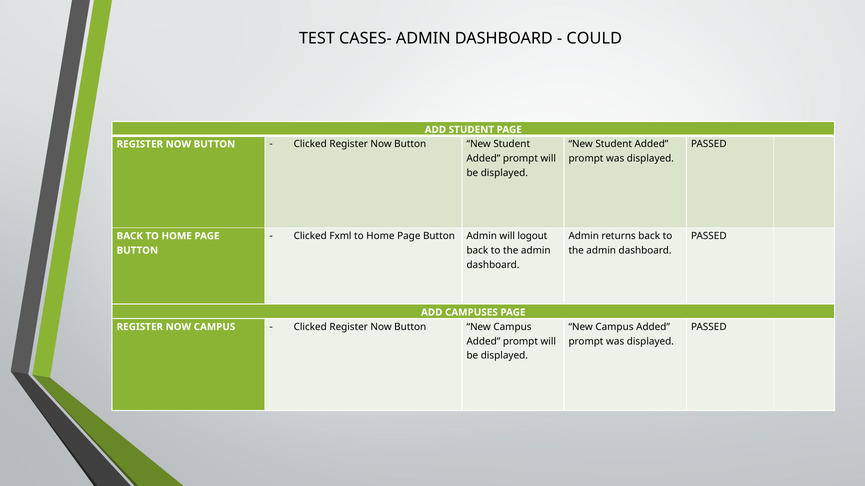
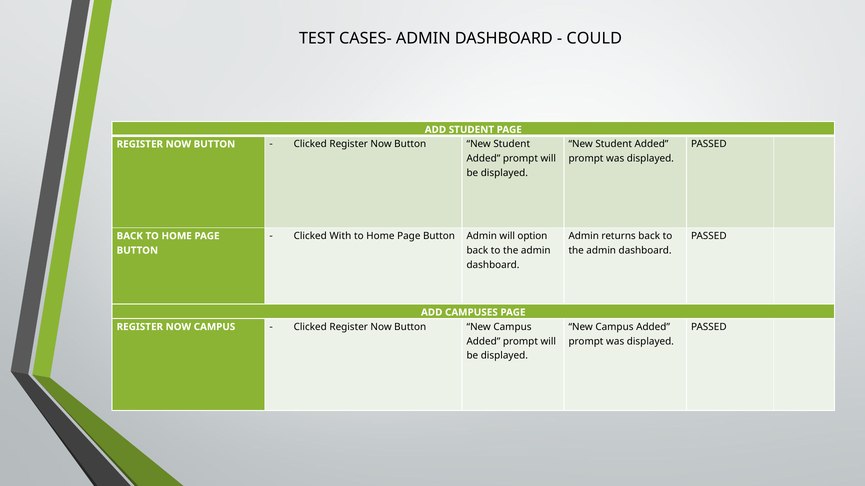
Fxml: Fxml -> With
logout: logout -> option
